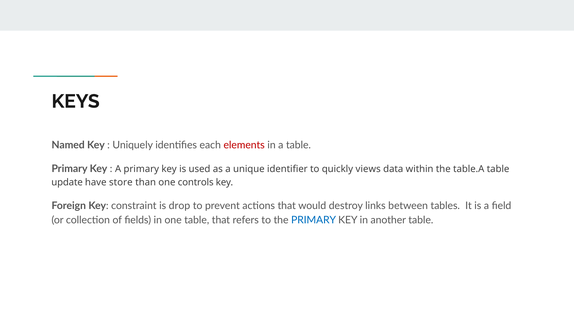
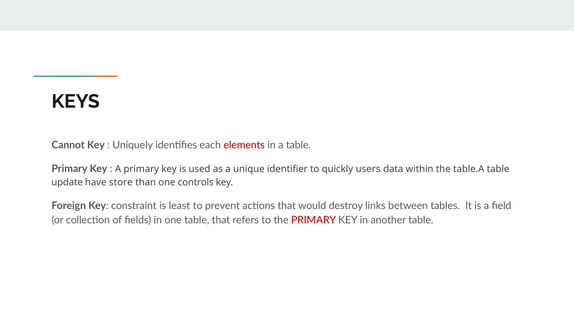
Named: Named -> Cannot
views: views -> users
drop: drop -> least
PRIMARY at (314, 220) colour: blue -> red
